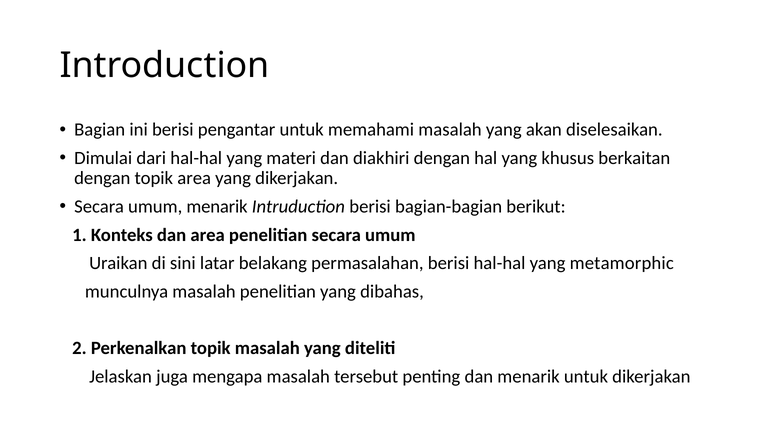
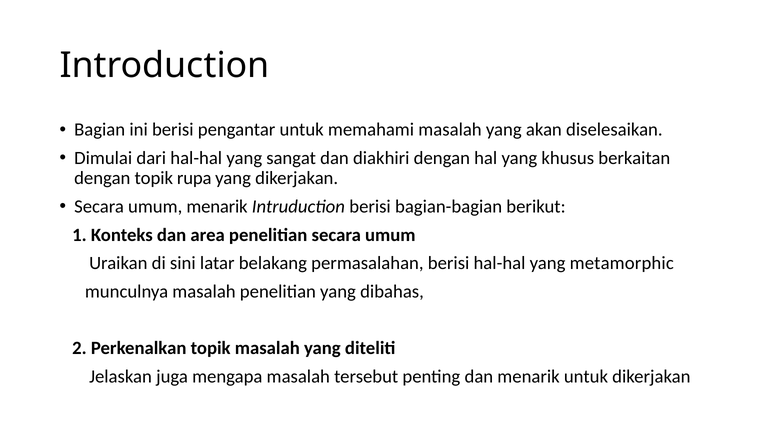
materi: materi -> sangat
topik area: area -> rupa
